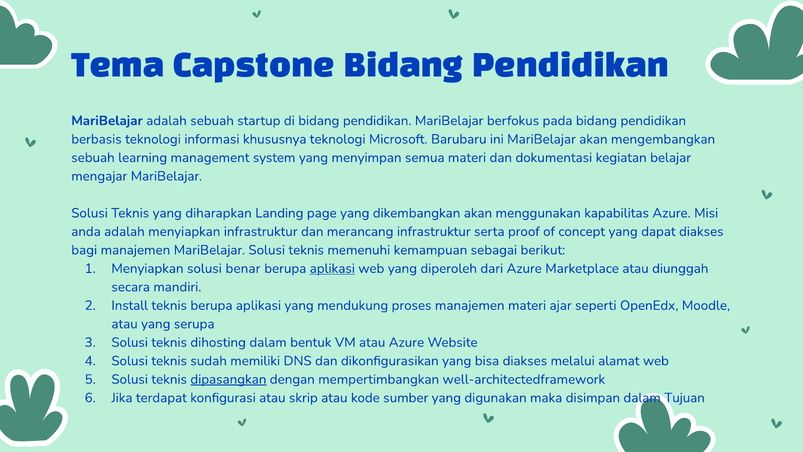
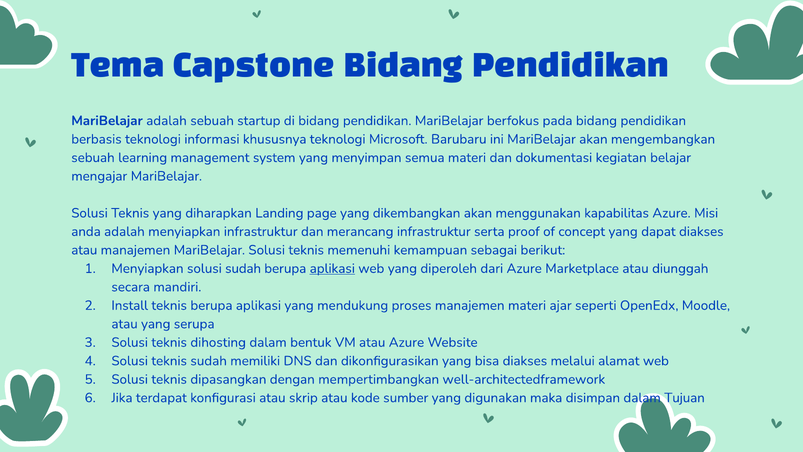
bagi at (84, 250): bagi -> atau
solusi benar: benar -> sudah
dipasangkan underline: present -> none
